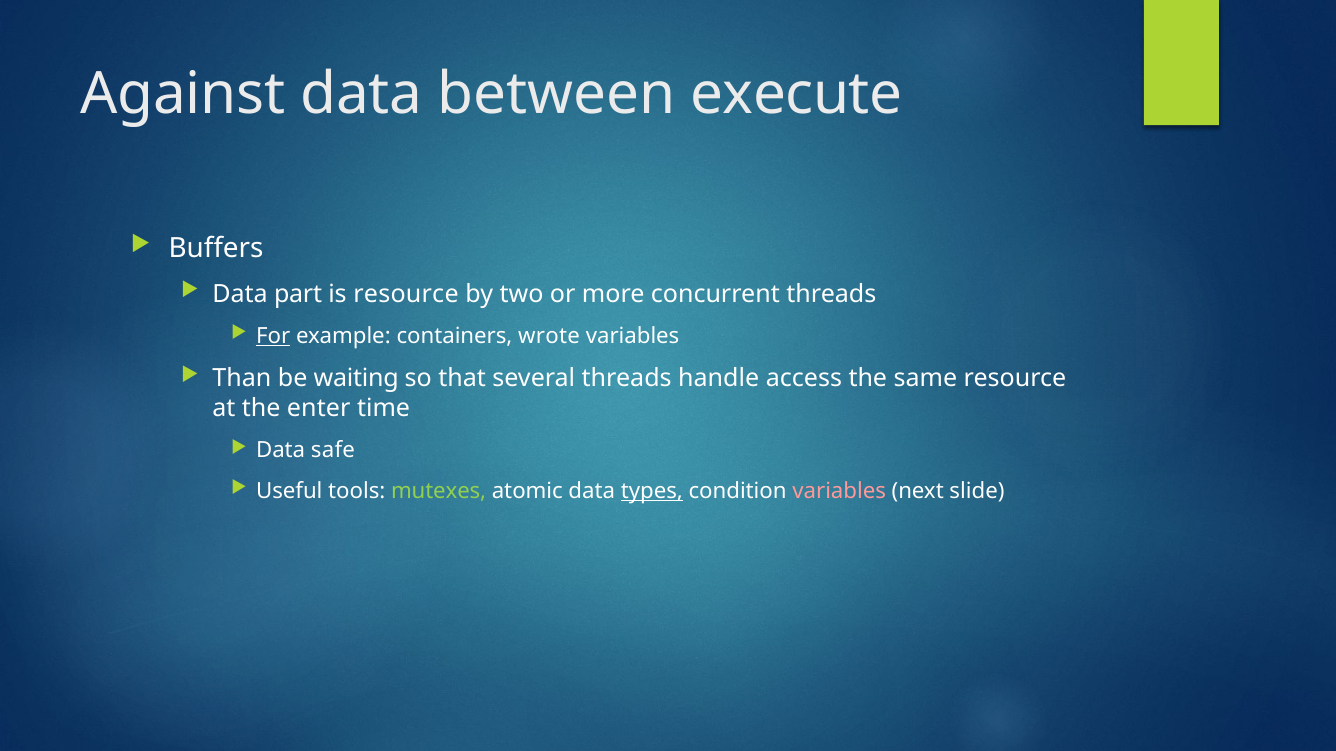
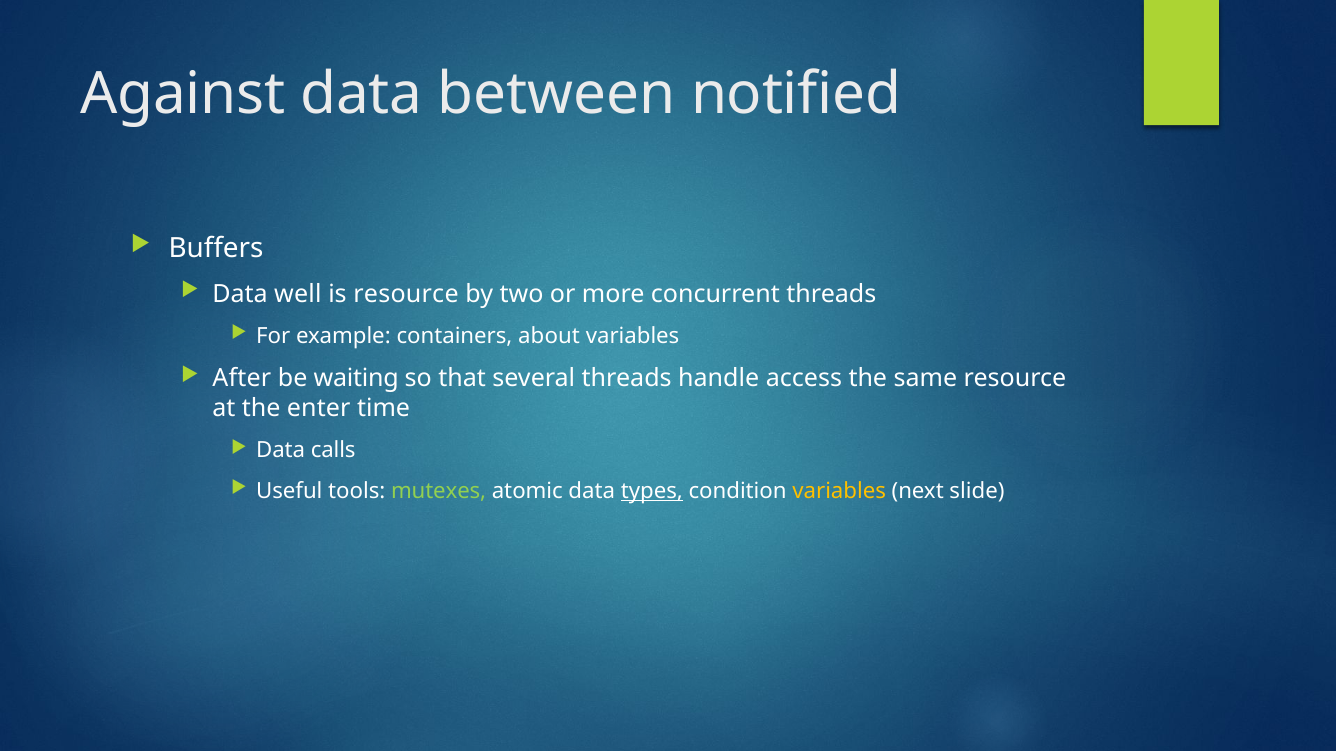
execute: execute -> notified
part: part -> well
For underline: present -> none
wrote: wrote -> about
Than: Than -> After
safe: safe -> calls
variables at (839, 492) colour: pink -> yellow
